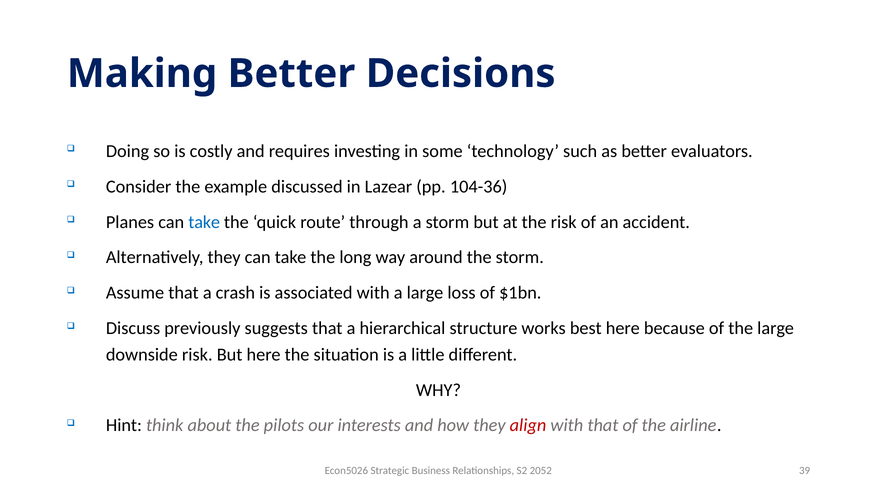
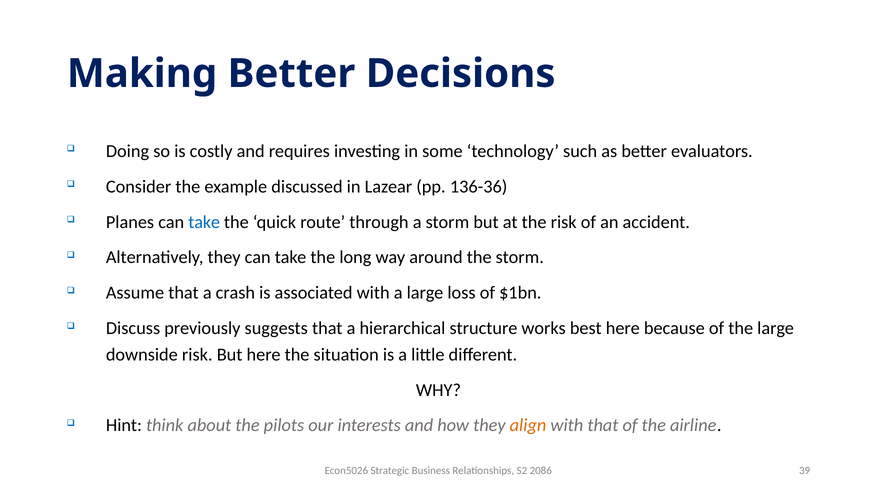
104-36: 104-36 -> 136-36
align colour: red -> orange
2052: 2052 -> 2086
